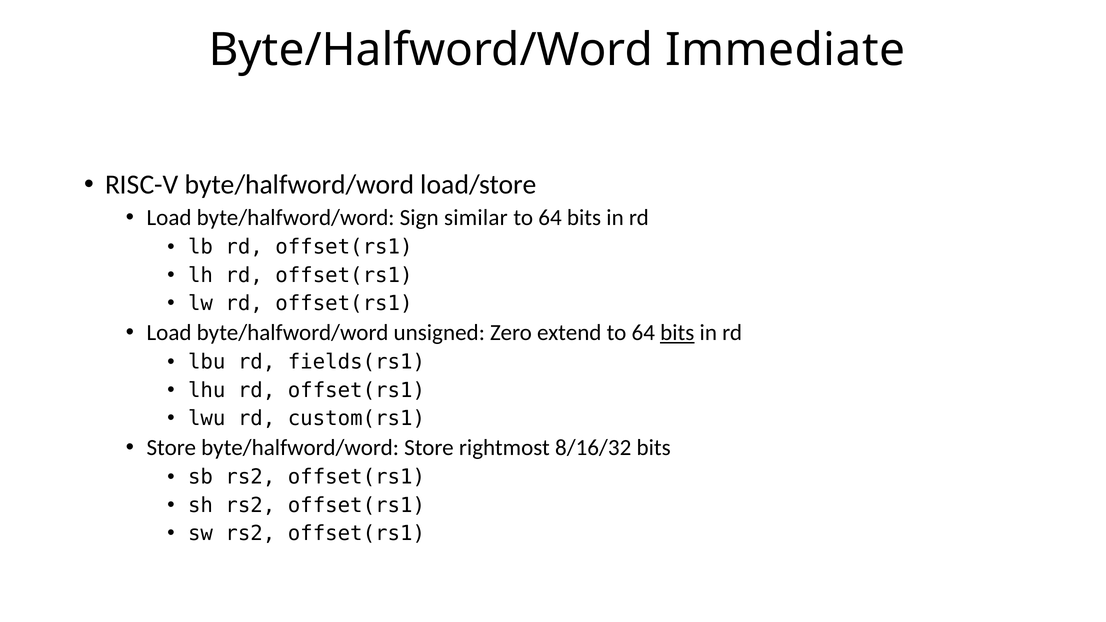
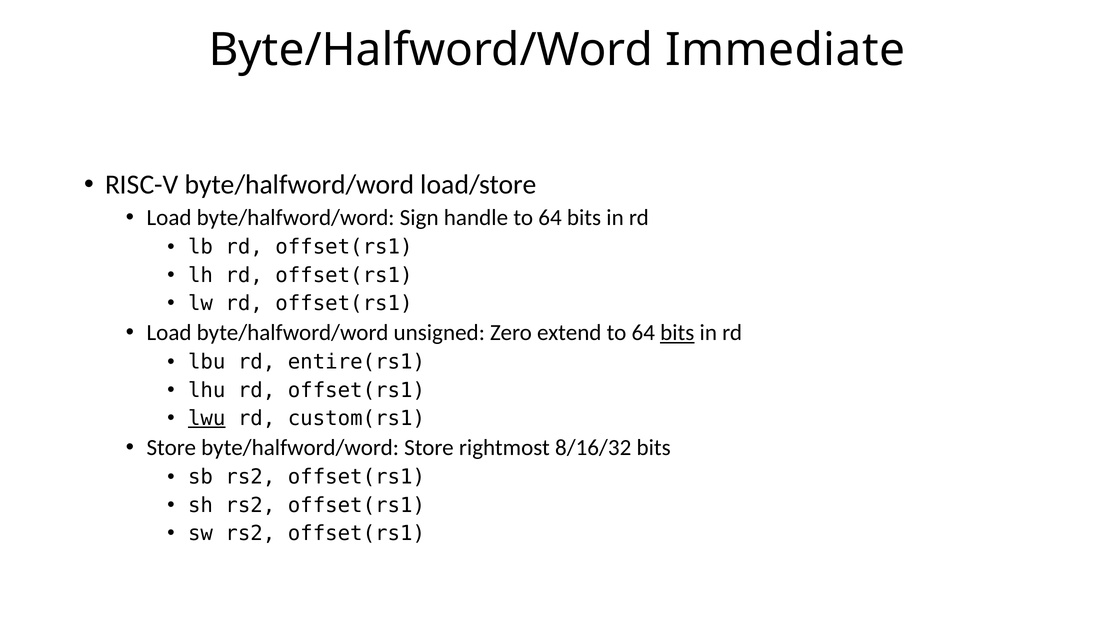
similar: similar -> handle
fields(rs1: fields(rs1 -> entire(rs1
lwu underline: none -> present
